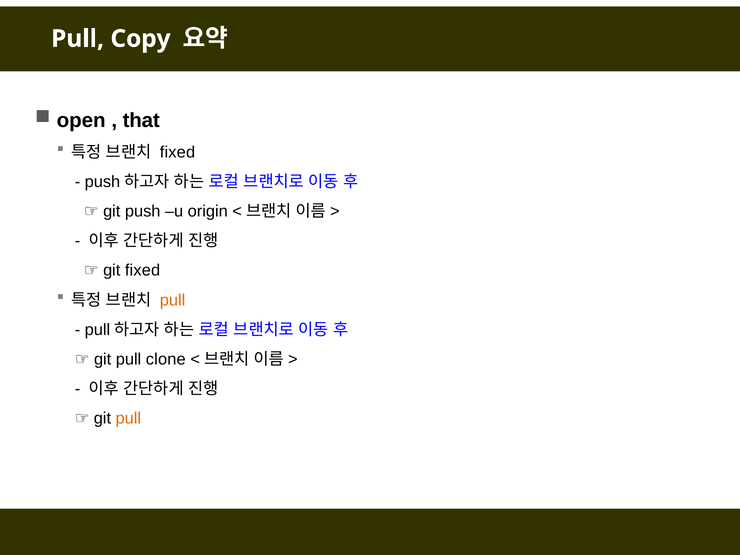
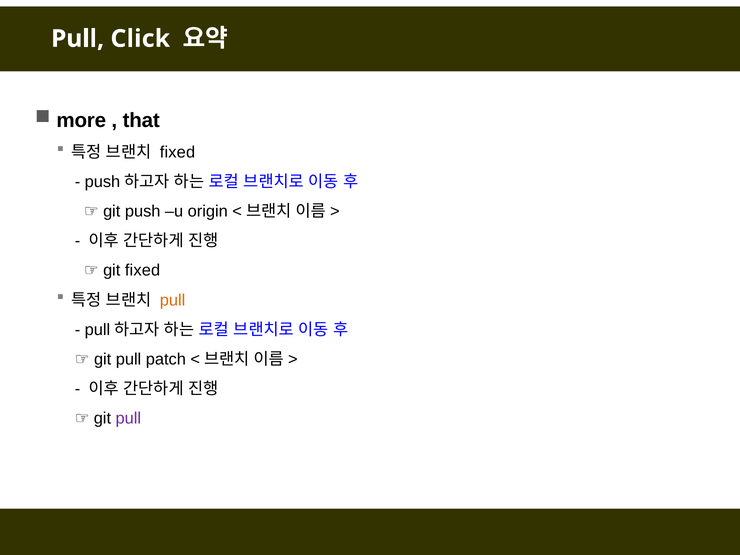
Copy: Copy -> Click
open: open -> more
clone: clone -> patch
pull at (128, 418) colour: orange -> purple
